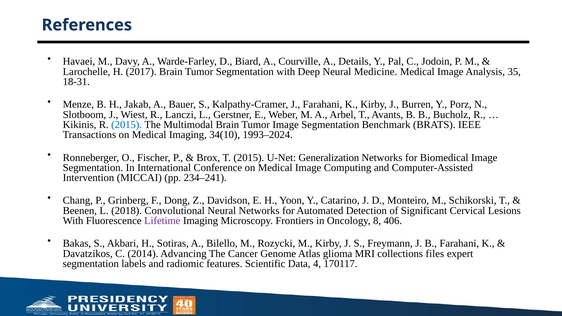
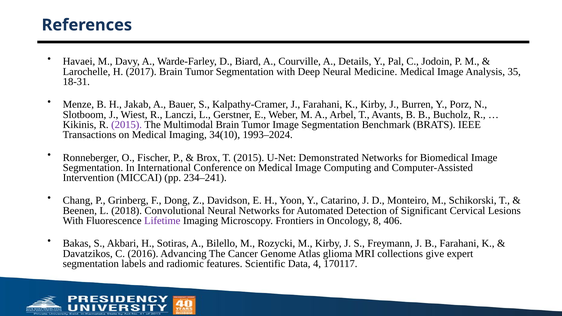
2015 at (127, 125) colour: blue -> purple
Generalization: Generalization -> Demonstrated
2014: 2014 -> 2016
files: files -> give
